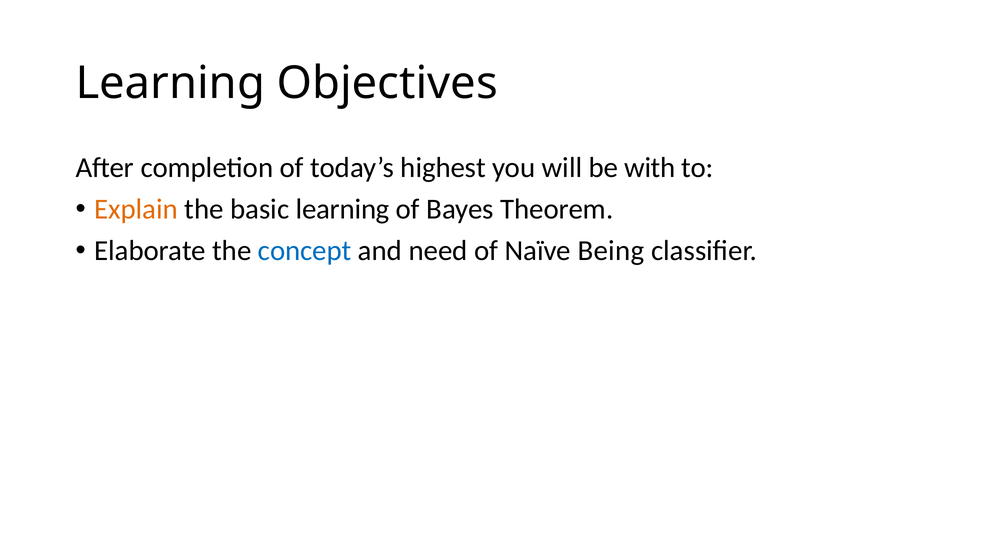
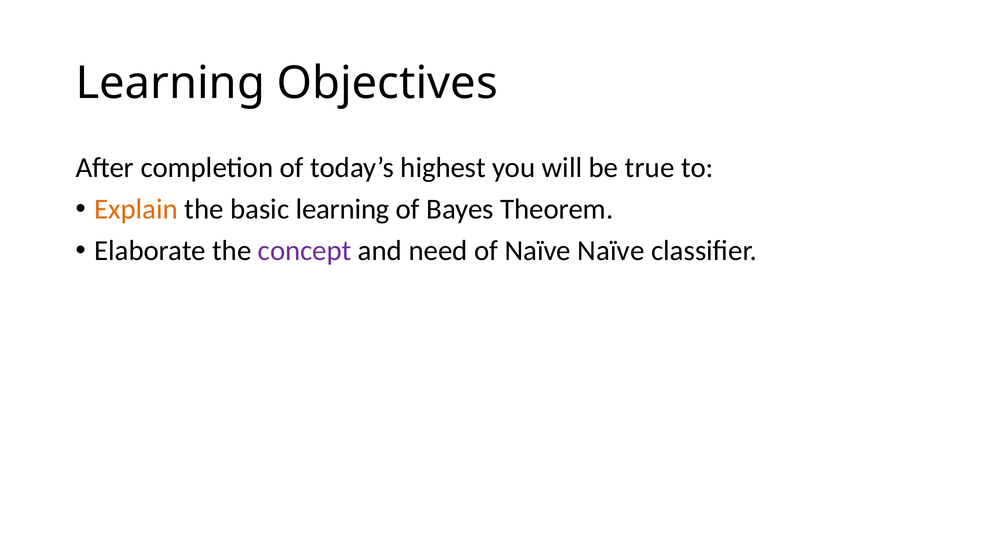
with: with -> true
concept colour: blue -> purple
Naïve Being: Being -> Naïve
